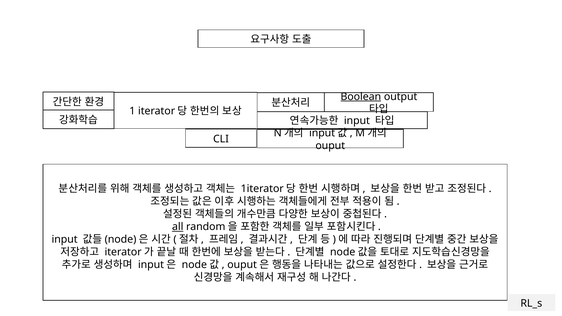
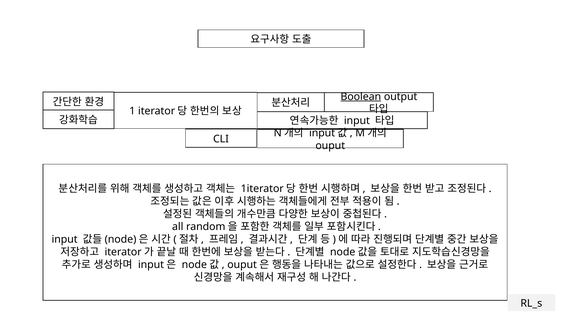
all underline: present -> none
